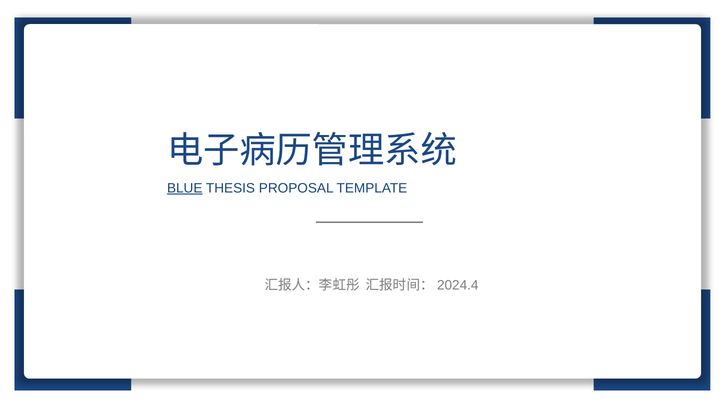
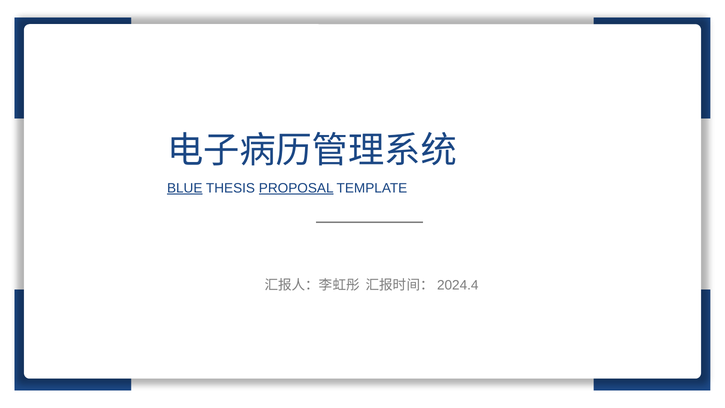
PROPOSAL underline: none -> present
